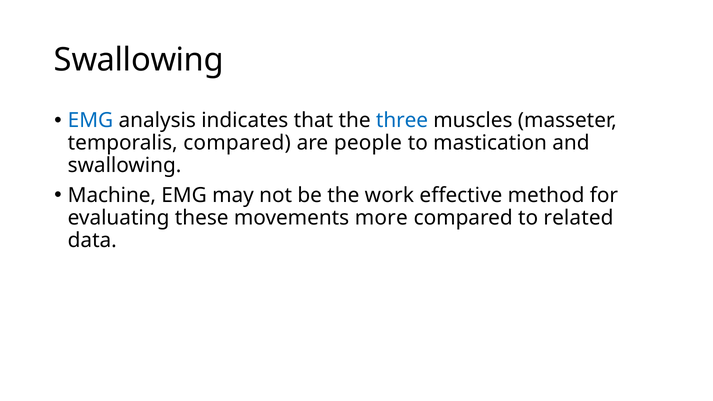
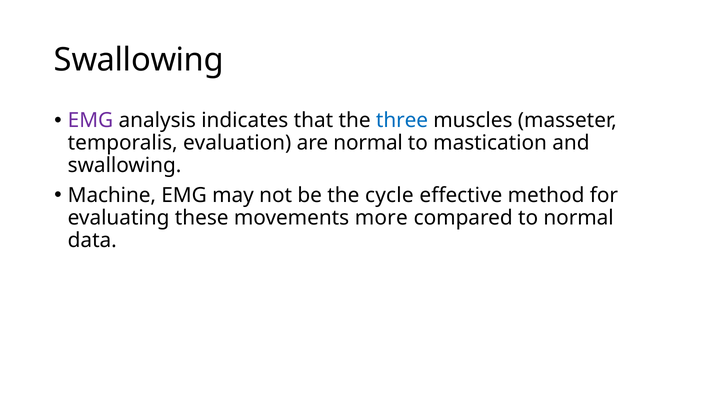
EMG at (90, 121) colour: blue -> purple
temporalis compared: compared -> evaluation
are people: people -> normal
work: work -> cycle
to related: related -> normal
